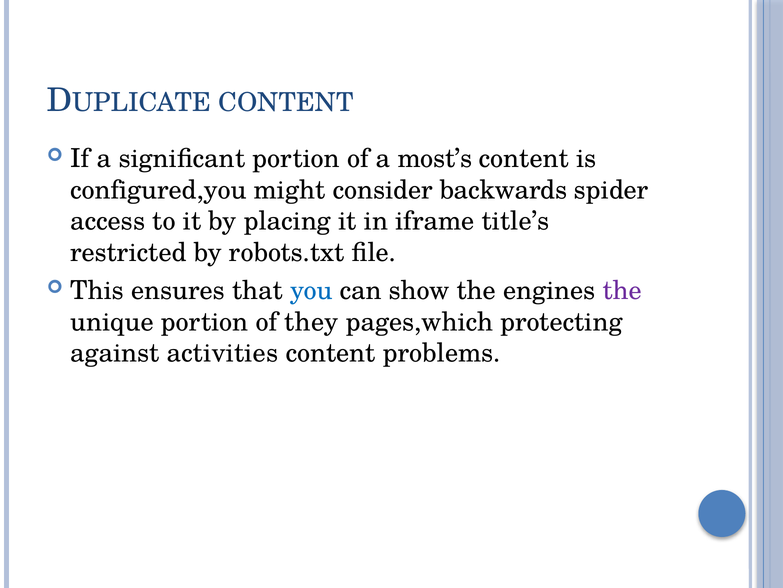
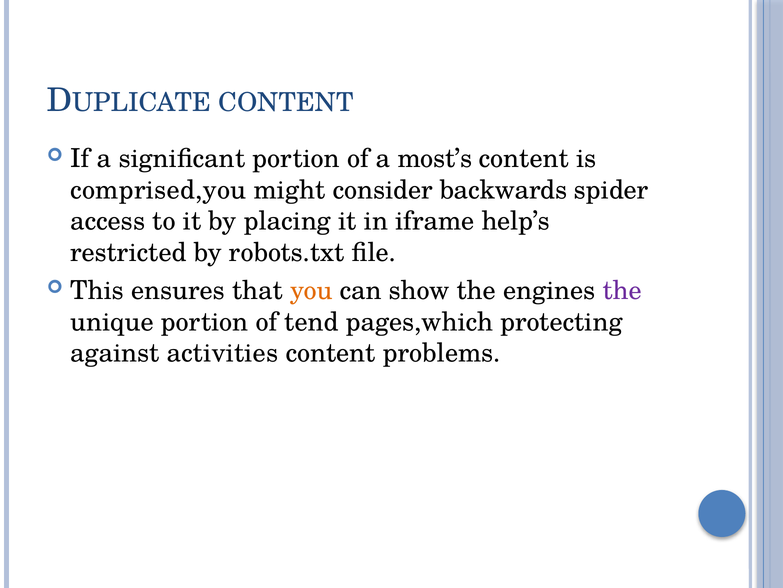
configured,you: configured,you -> comprised,you
title’s: title’s -> help’s
you colour: blue -> orange
they: they -> tend
